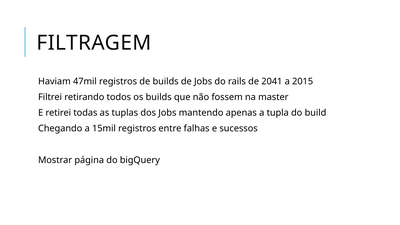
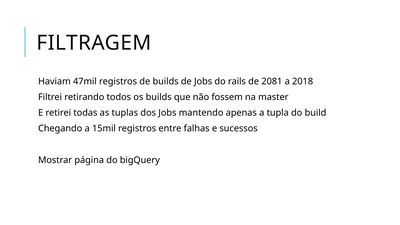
2041: 2041 -> 2081
2015: 2015 -> 2018
